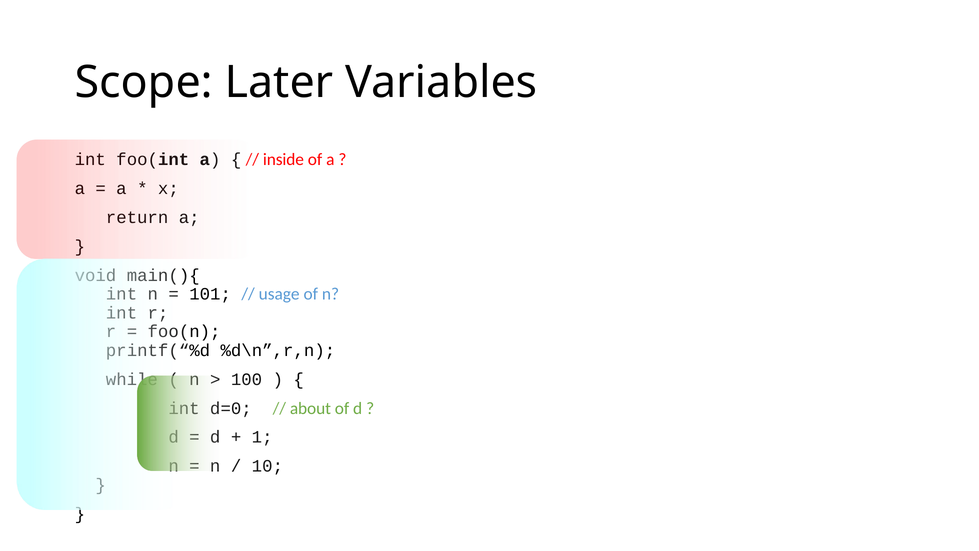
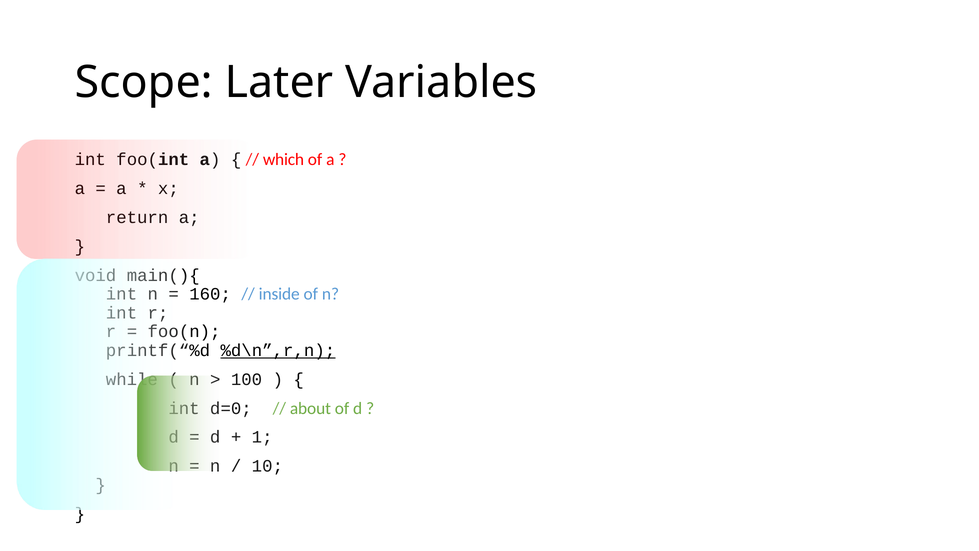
inside: inside -> which
101: 101 -> 160
usage: usage -> inside
%d\n”,r,n underline: none -> present
